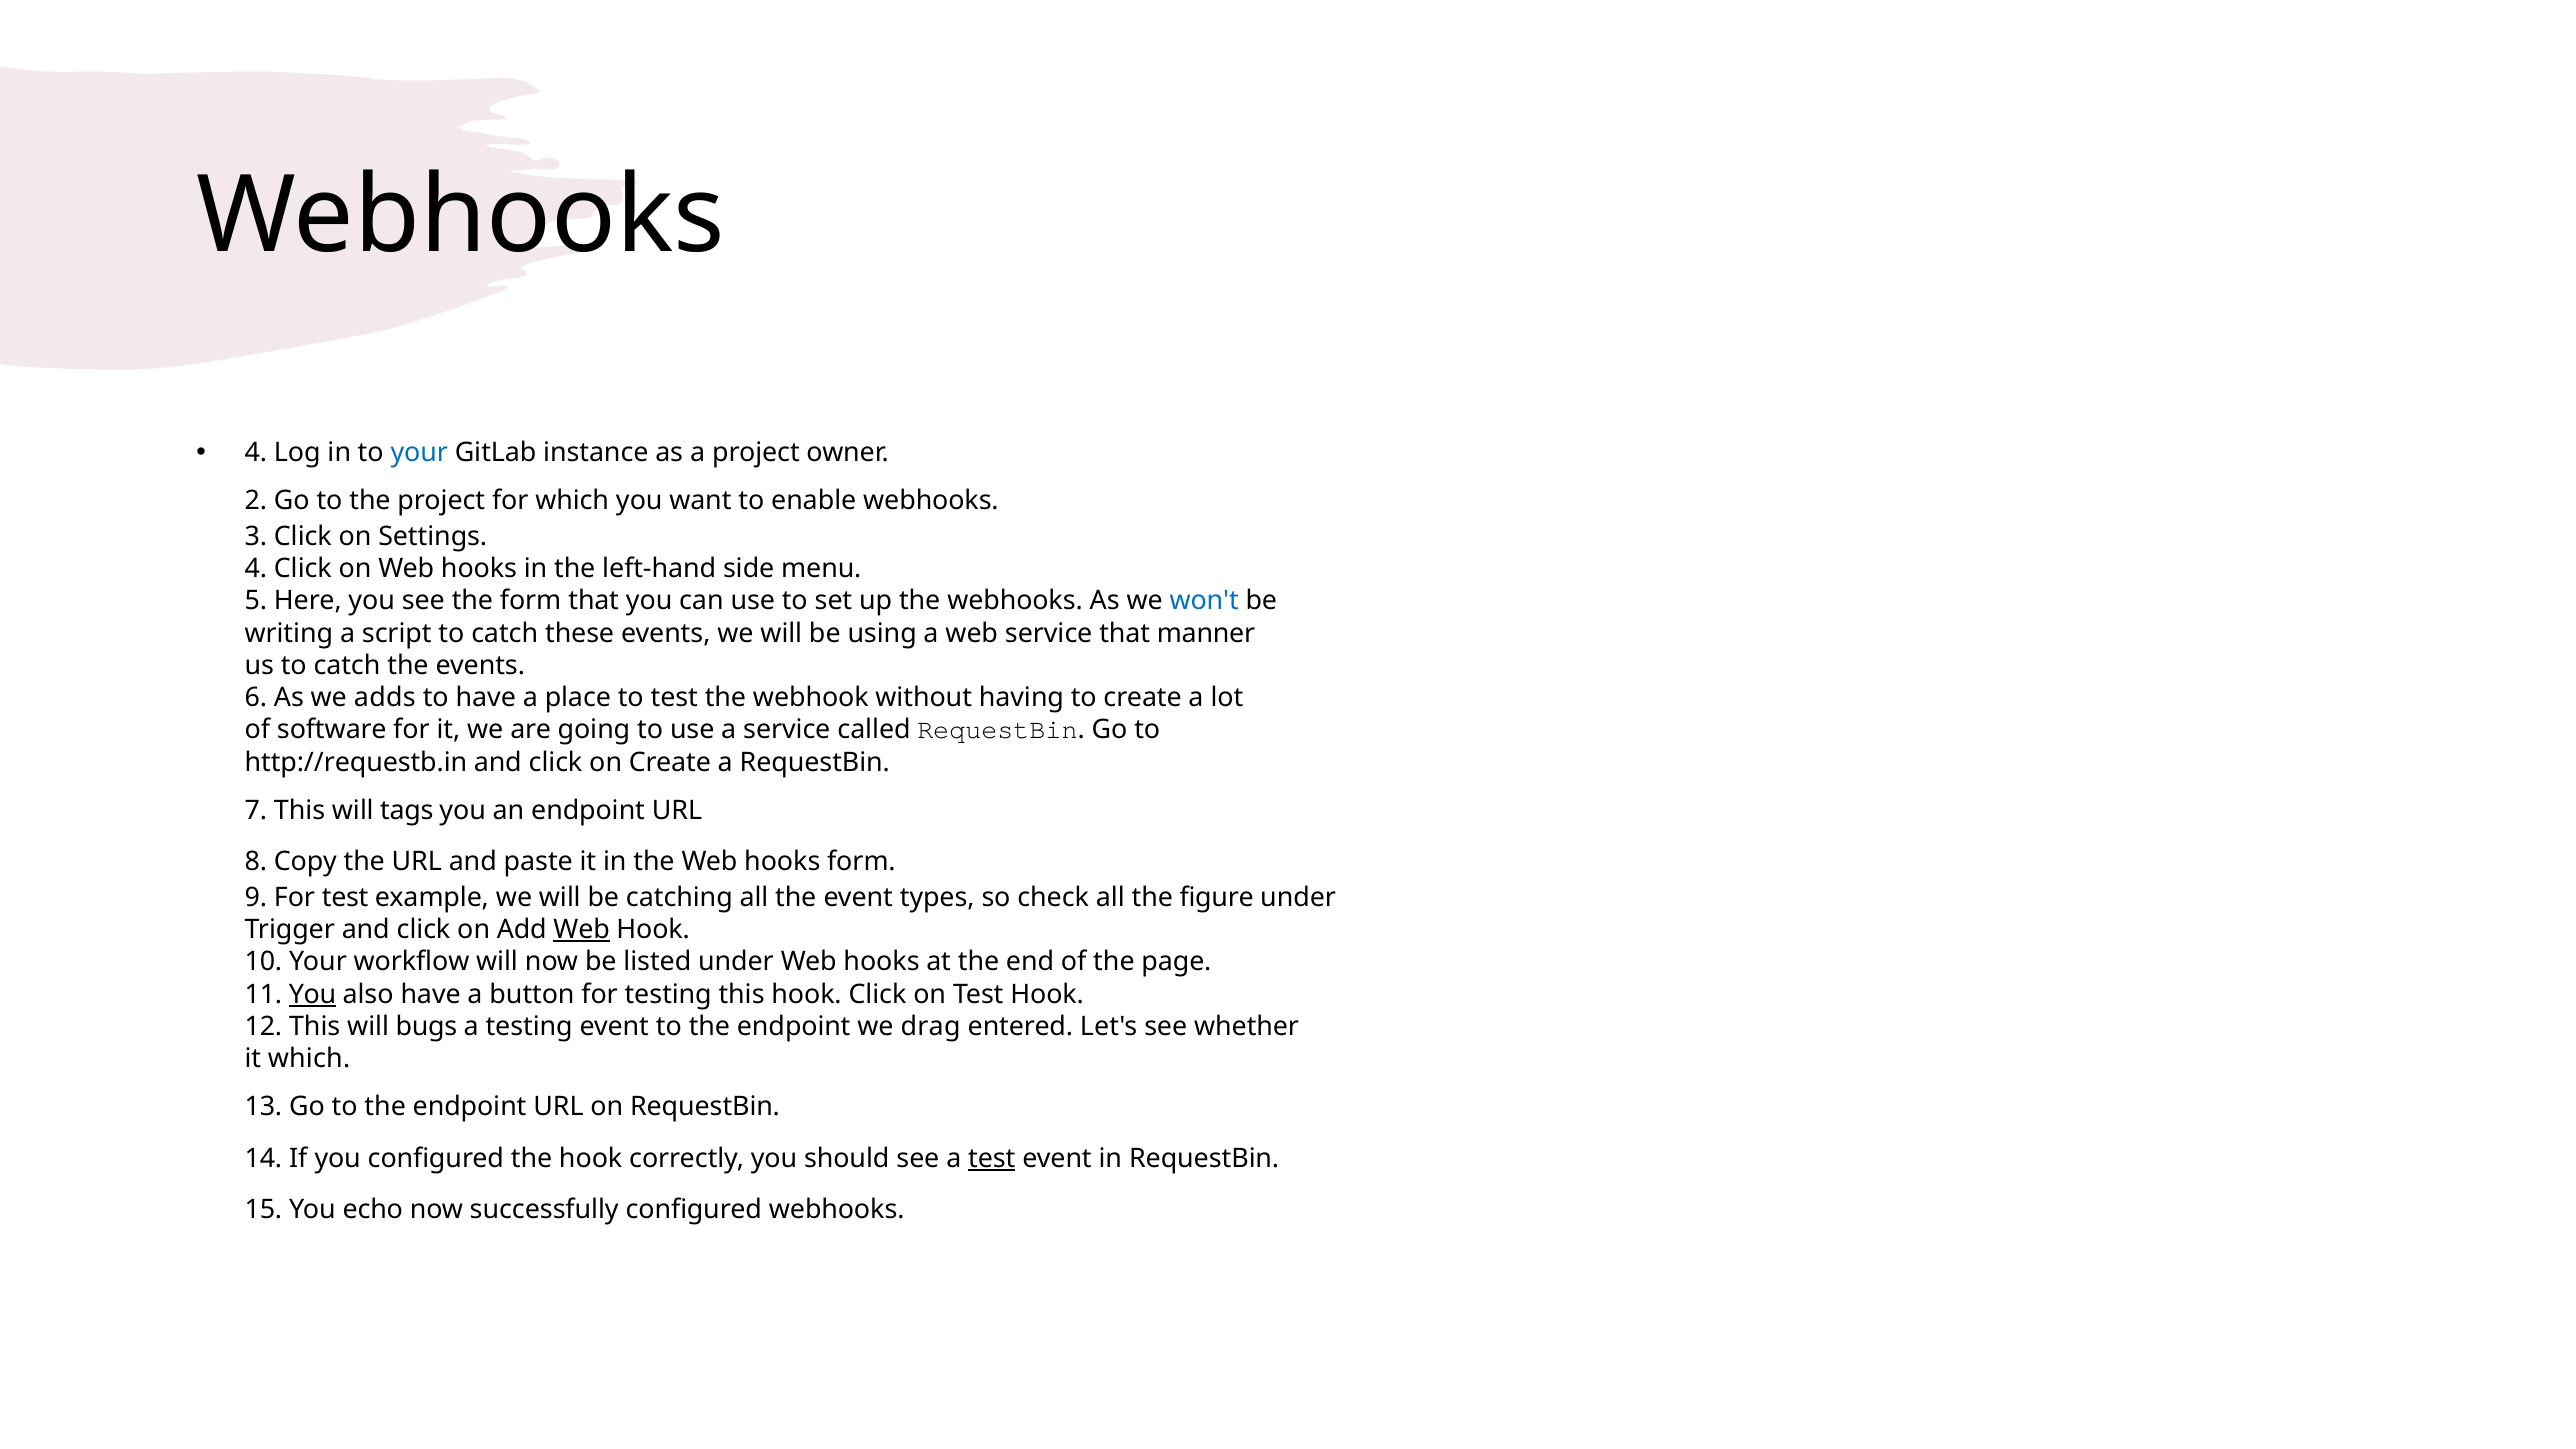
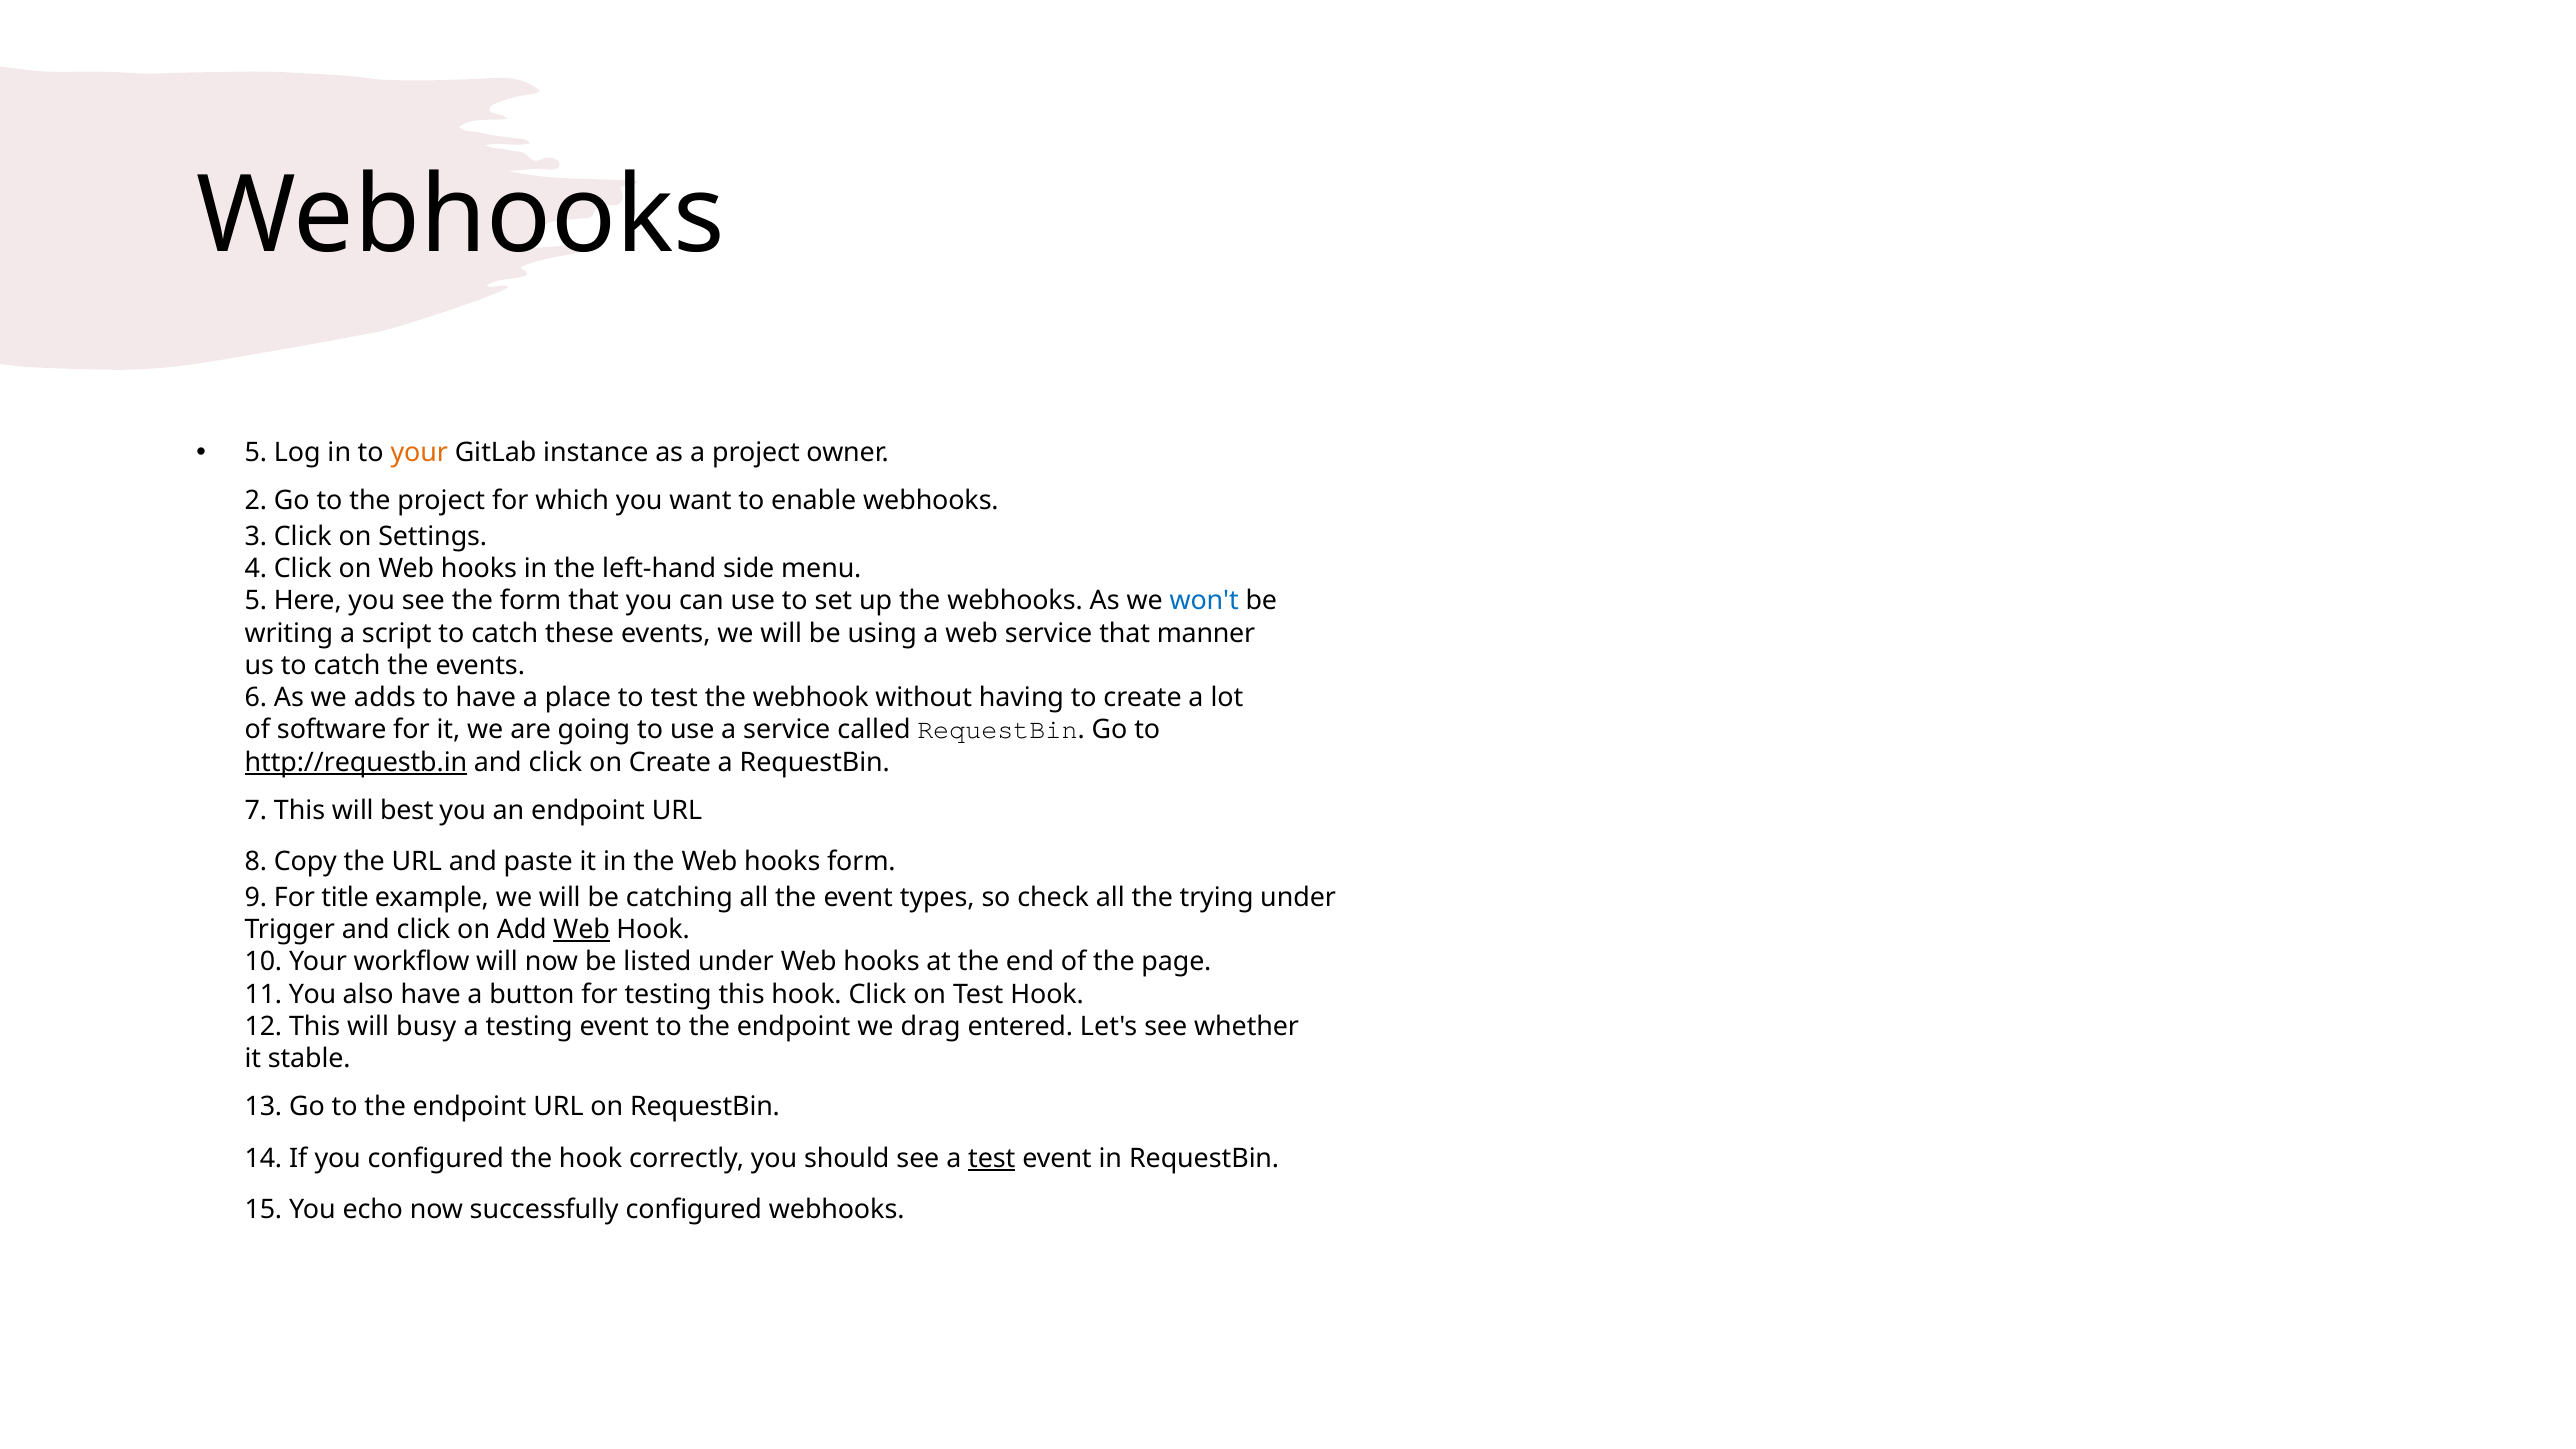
4 at (256, 453): 4 -> 5
your at (419, 453) colour: blue -> orange
http://requestb.in underline: none -> present
tags: tags -> best
For test: test -> title
figure: figure -> trying
You at (313, 994) underline: present -> none
bugs: bugs -> busy
it which: which -> stable
